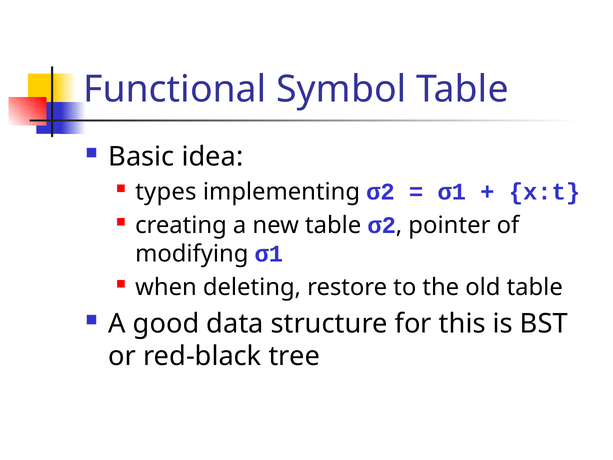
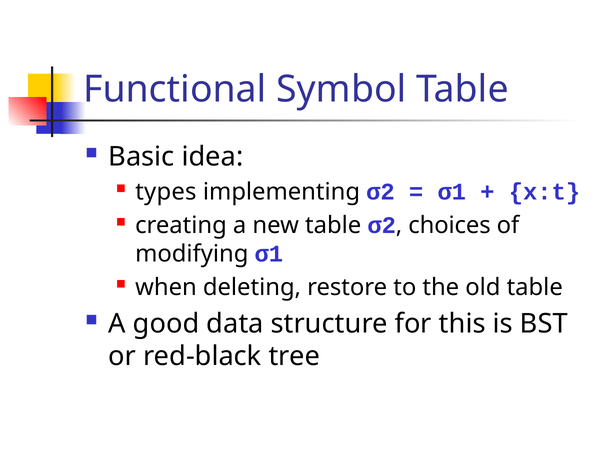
pointer: pointer -> choices
